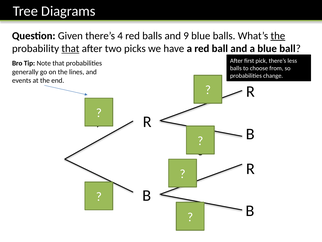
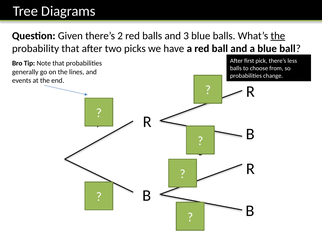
there’s 4: 4 -> 2
9: 9 -> 3
that at (70, 49) underline: present -> none
